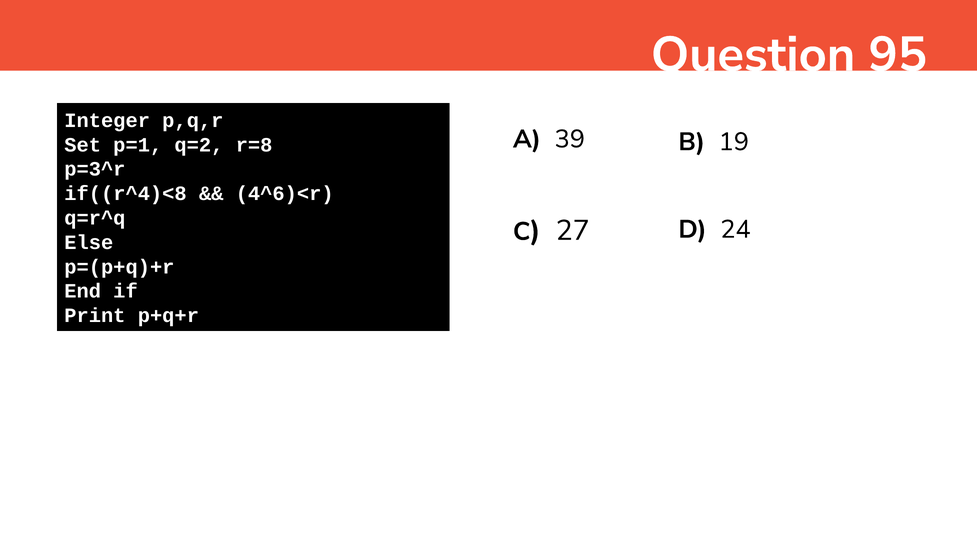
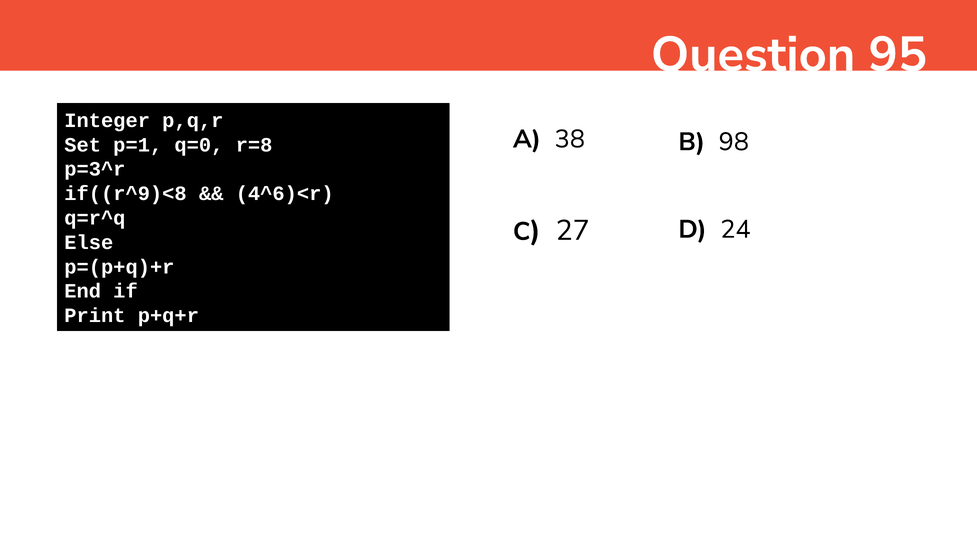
39: 39 -> 38
19: 19 -> 98
q=2: q=2 -> q=0
if((r^4)<8: if((r^4)<8 -> if((r^9)<8
